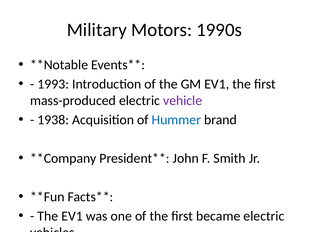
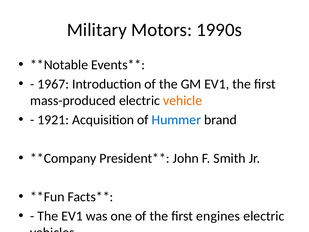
1993: 1993 -> 1967
vehicle colour: purple -> orange
1938: 1938 -> 1921
became: became -> engines
